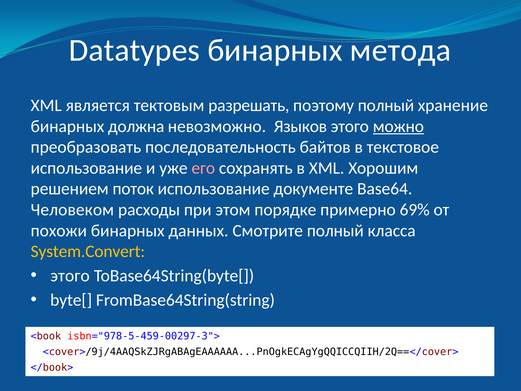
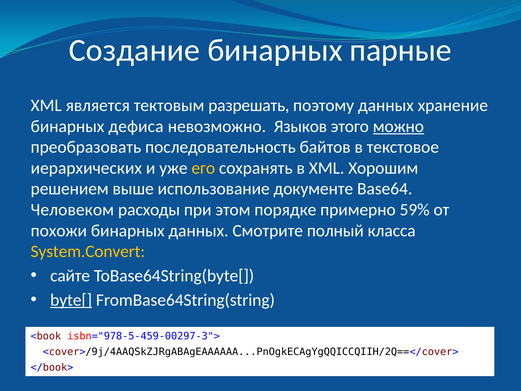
Datatypes: Datatypes -> Создание
метода: метода -> парные
поэтому полный: полный -> данных
должна: должна -> дефиса
использование at (86, 168): использование -> иерархических
его colour: pink -> yellow
поток: поток -> выше
69%: 69% -> 59%
этого at (70, 276): этого -> сайте
byte[ underline: none -> present
